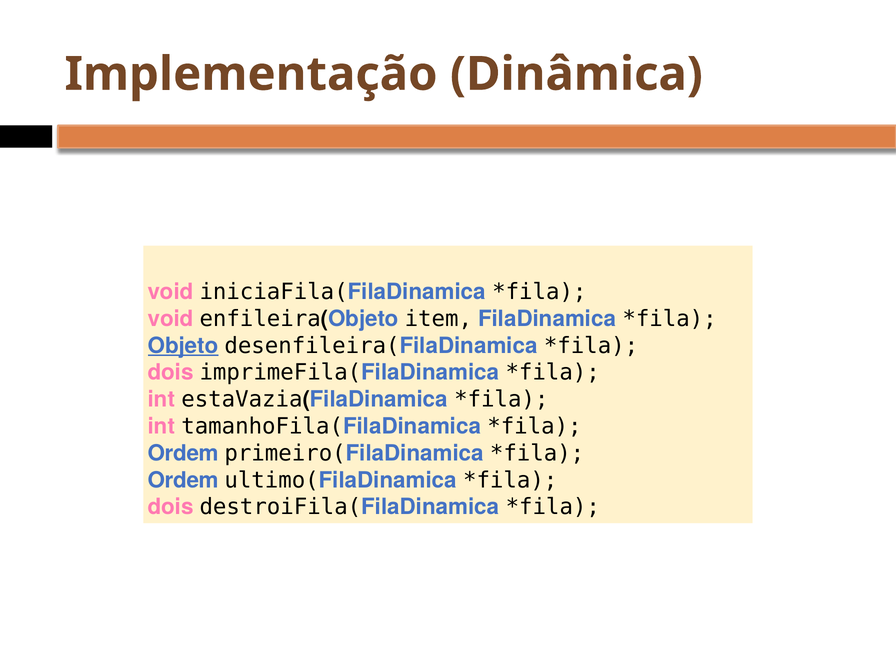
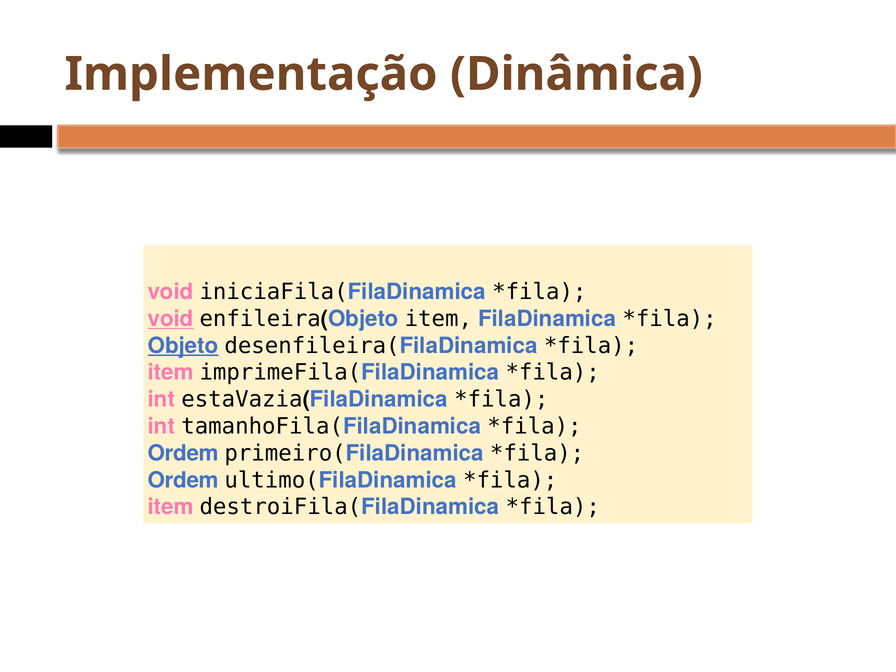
void at (171, 319) underline: none -> present
dois at (171, 373): dois -> item
dois at (171, 507): dois -> item
